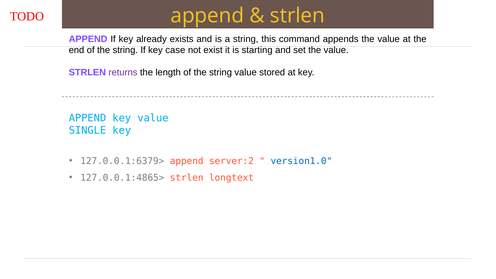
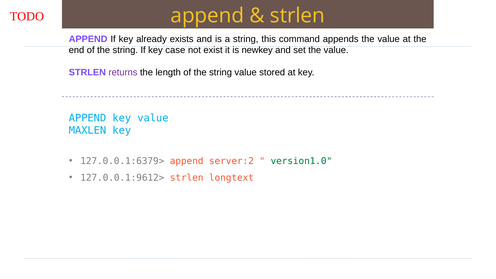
starting: starting -> newkey
SINGLE: SINGLE -> MAXLEN
version1.0 colour: blue -> green
127.0.0.1:4865>: 127.0.0.1:4865> -> 127.0.0.1:9612>
